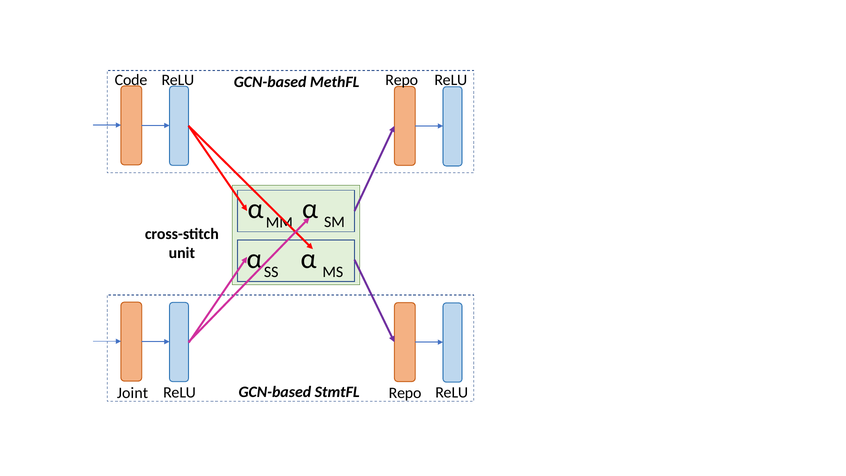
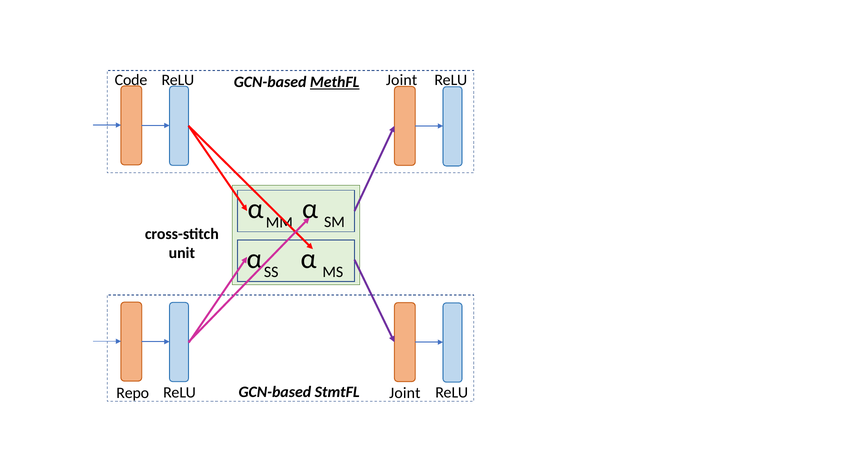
Repo at (402, 80): Repo -> Joint
MethFL underline: none -> present
Joint: Joint -> Repo
Repo at (405, 393): Repo -> Joint
